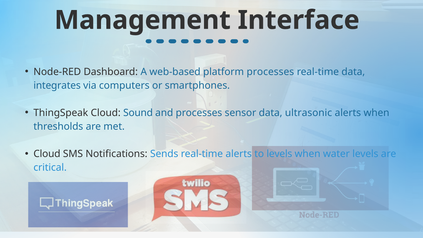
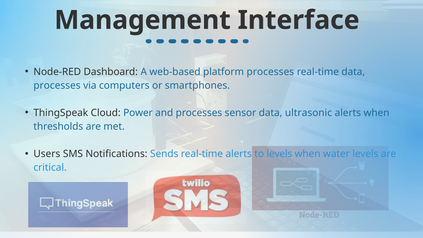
integrates at (57, 85): integrates -> processes
Sound: Sound -> Power
Cloud at (47, 154): Cloud -> Users
